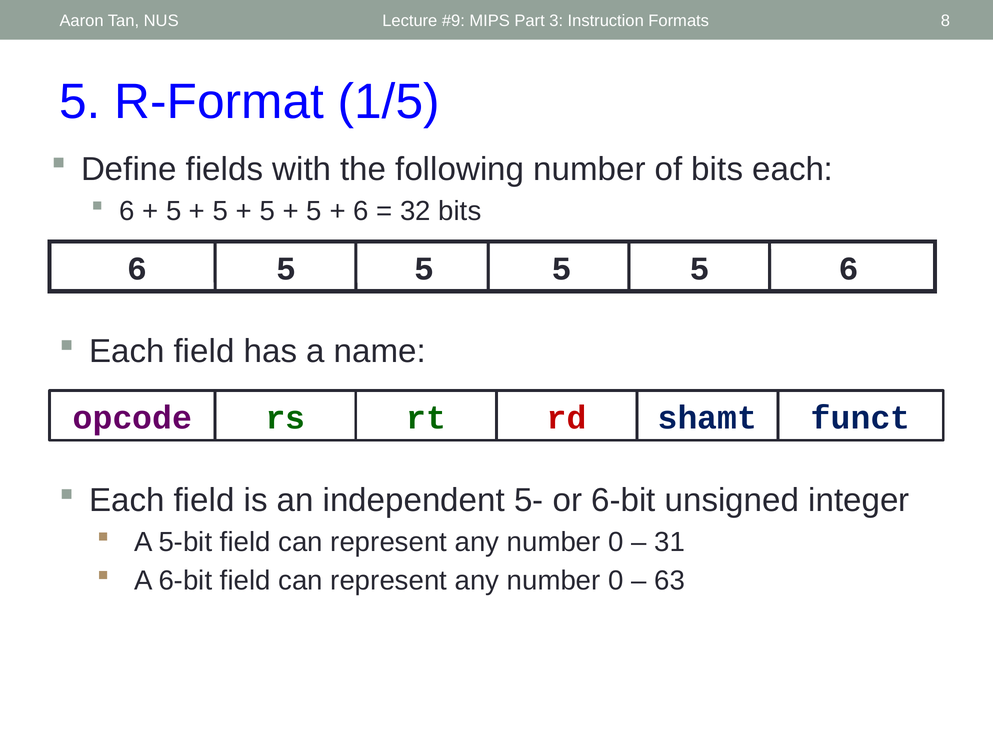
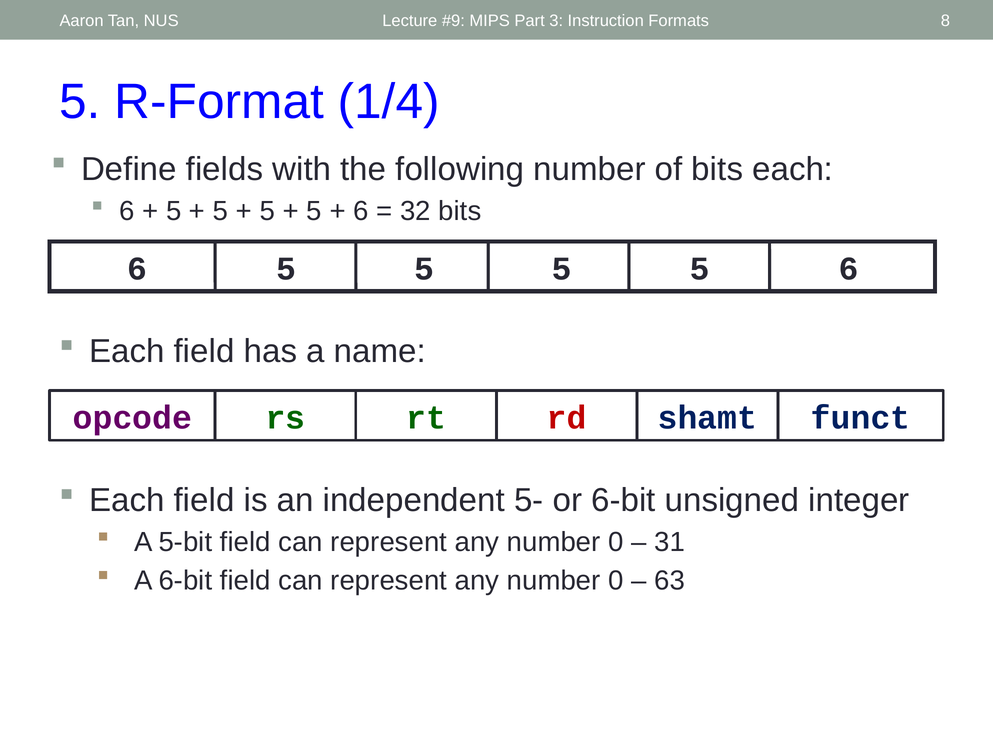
1/5: 1/5 -> 1/4
